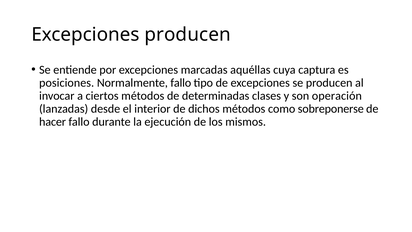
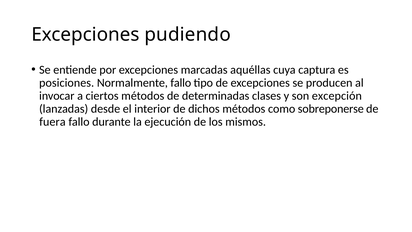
Excepciones producen: producen -> pudiendo
operación: operación -> excepción
hacer: hacer -> fuera
